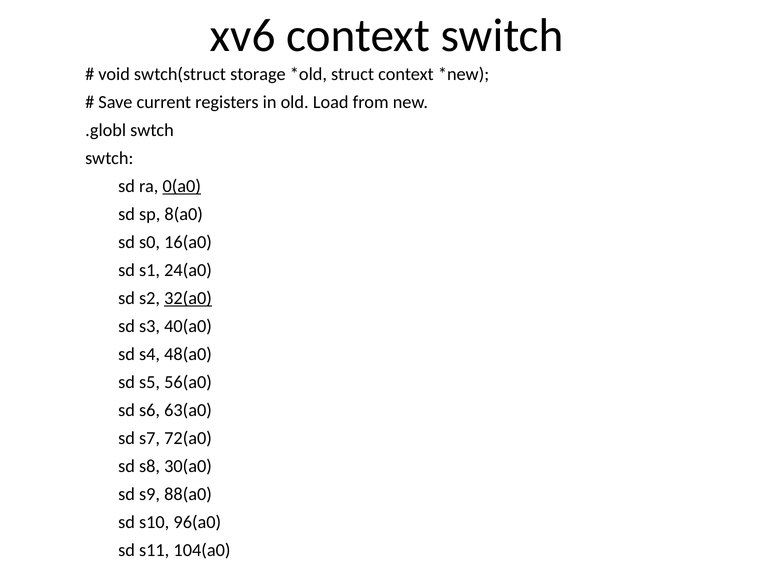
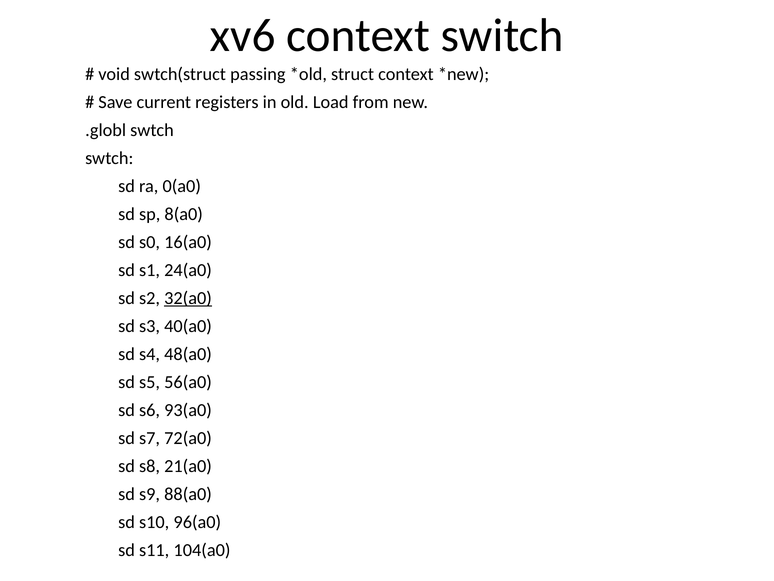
storage: storage -> passing
0(a0 underline: present -> none
63(a0: 63(a0 -> 93(a0
30(a0: 30(a0 -> 21(a0
